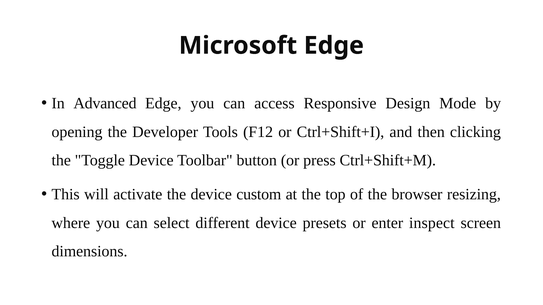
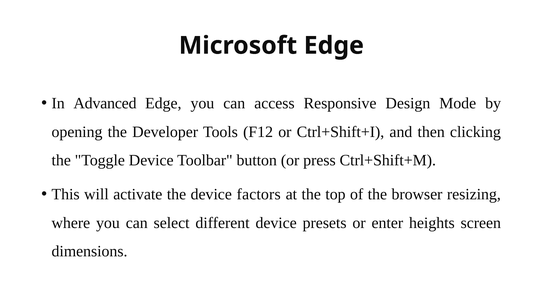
custom: custom -> factors
inspect: inspect -> heights
